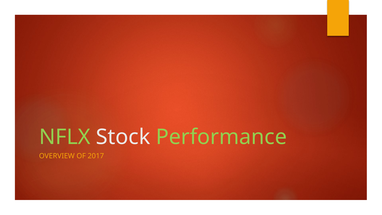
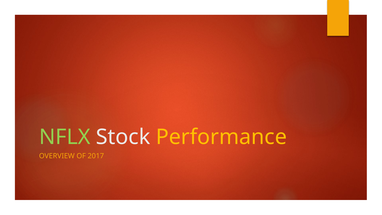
Performance colour: light green -> yellow
